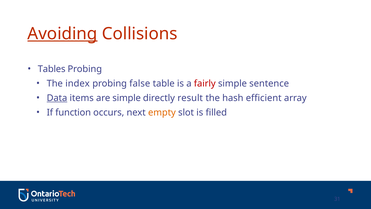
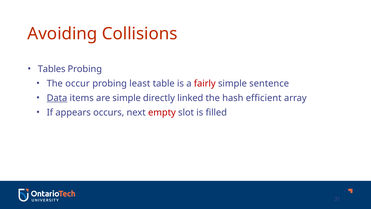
Avoiding underline: present -> none
index: index -> occur
false: false -> least
result: result -> linked
function: function -> appears
empty colour: orange -> red
